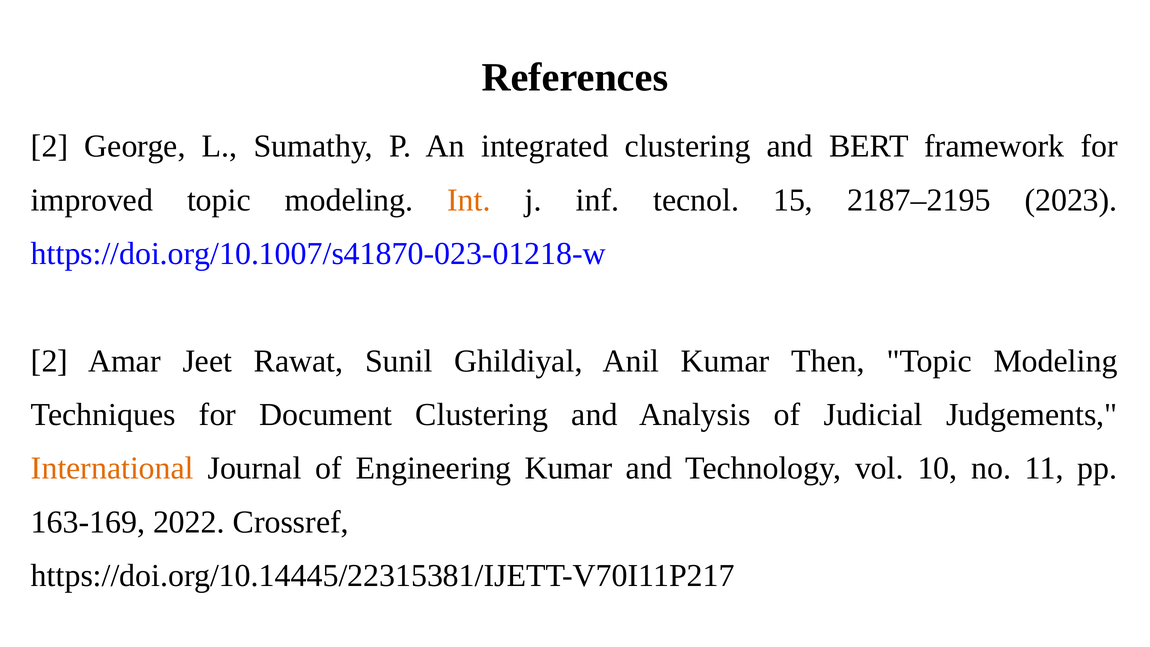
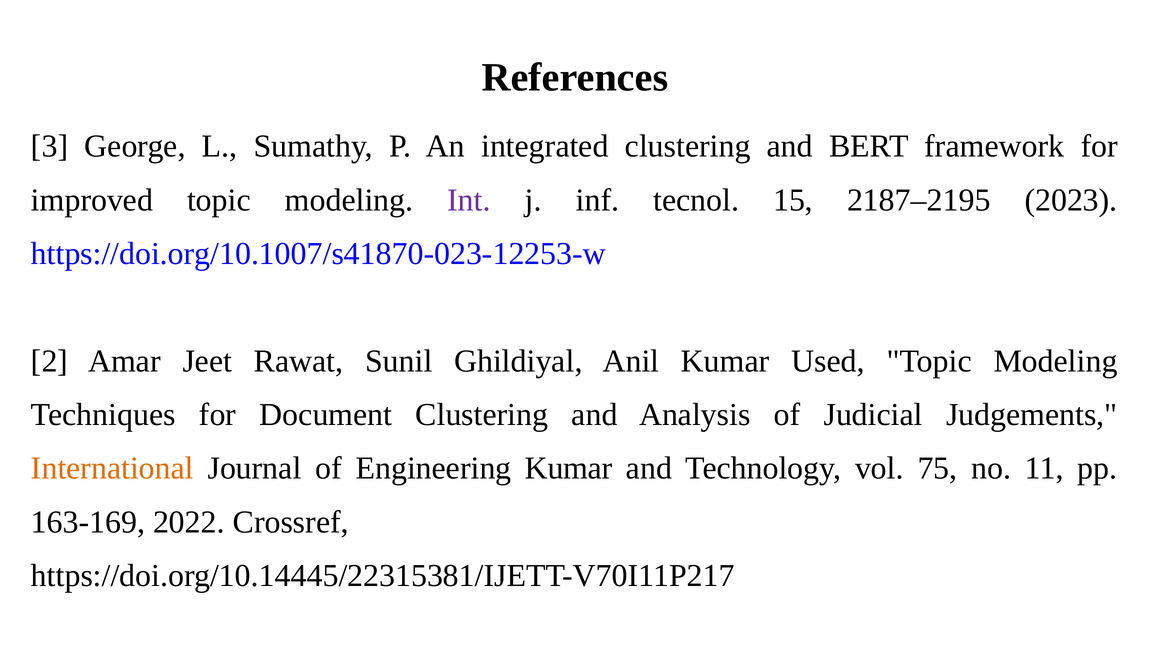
2 at (50, 146): 2 -> 3
Int colour: orange -> purple
https://doi.org/10.1007/s41870-023-01218-w: https://doi.org/10.1007/s41870-023-01218-w -> https://doi.org/10.1007/s41870-023-12253-w
Then: Then -> Used
10: 10 -> 75
